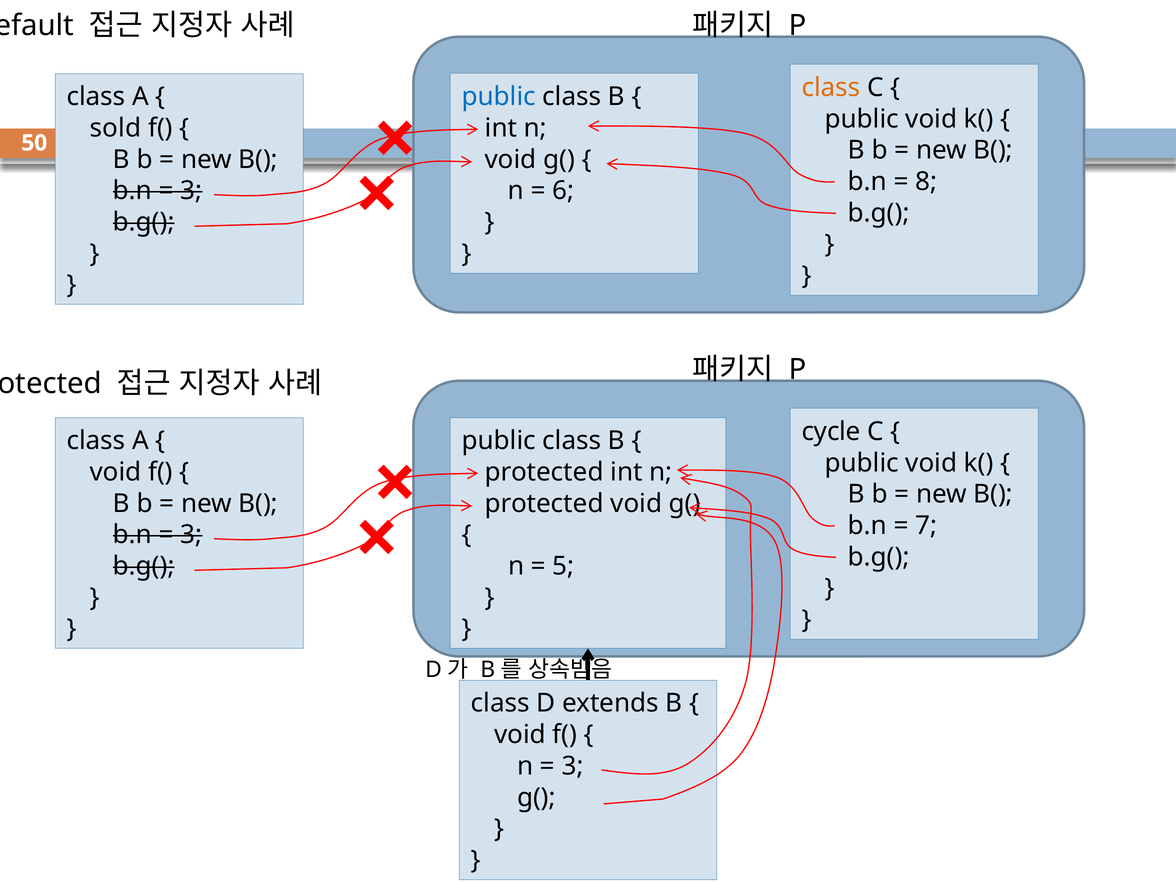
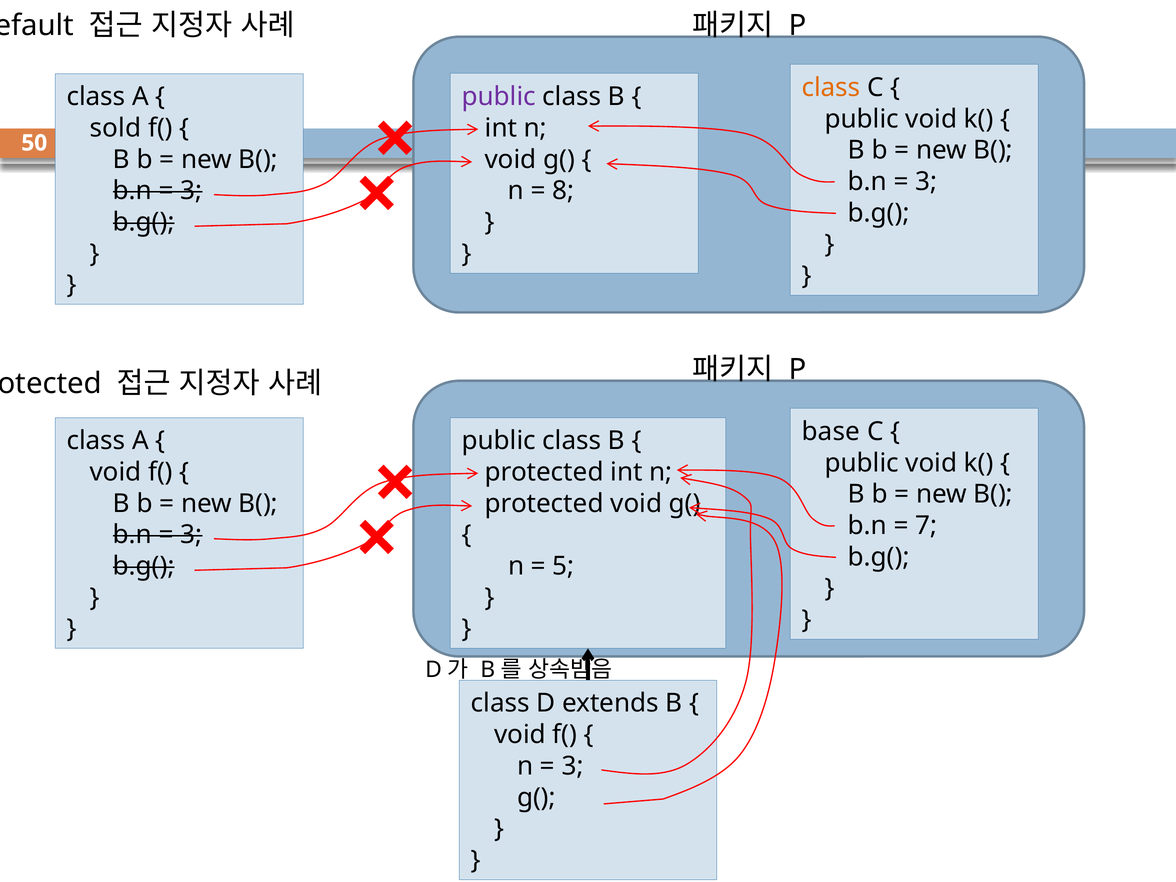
public at (499, 97) colour: blue -> purple
8 at (926, 182): 8 -> 3
6: 6 -> 8
cycle: cycle -> base
